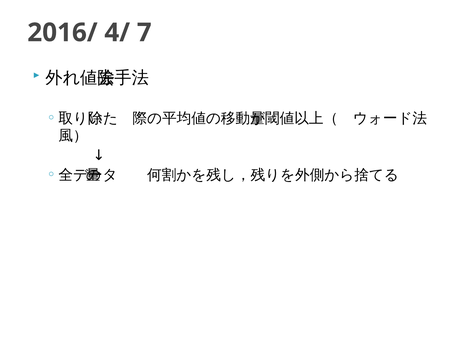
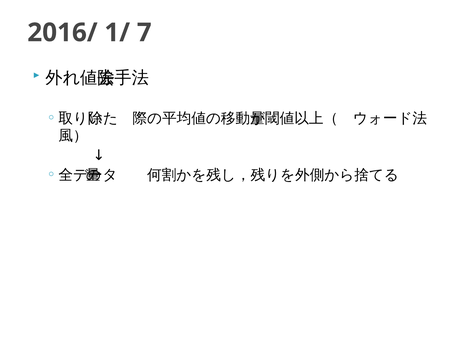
4/: 4/ -> 1/
